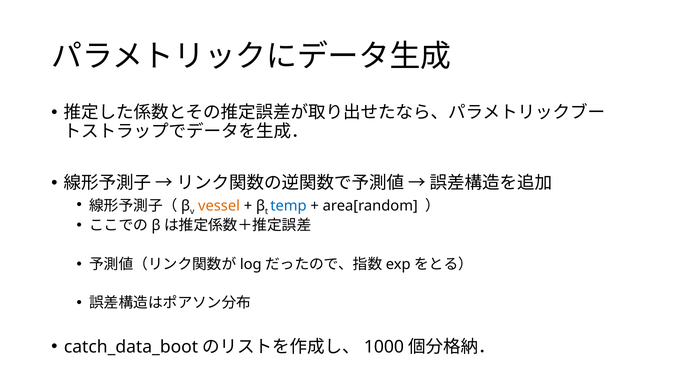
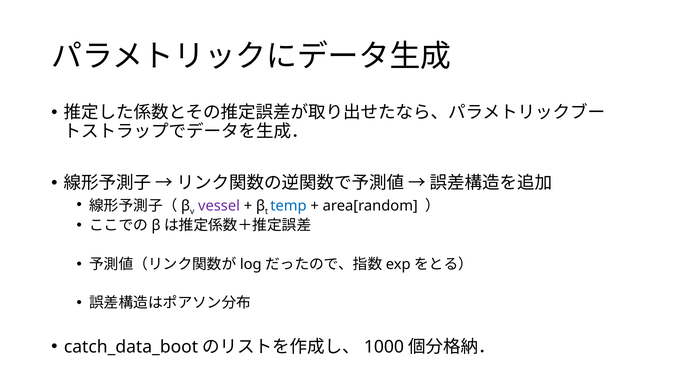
vessel colour: orange -> purple
